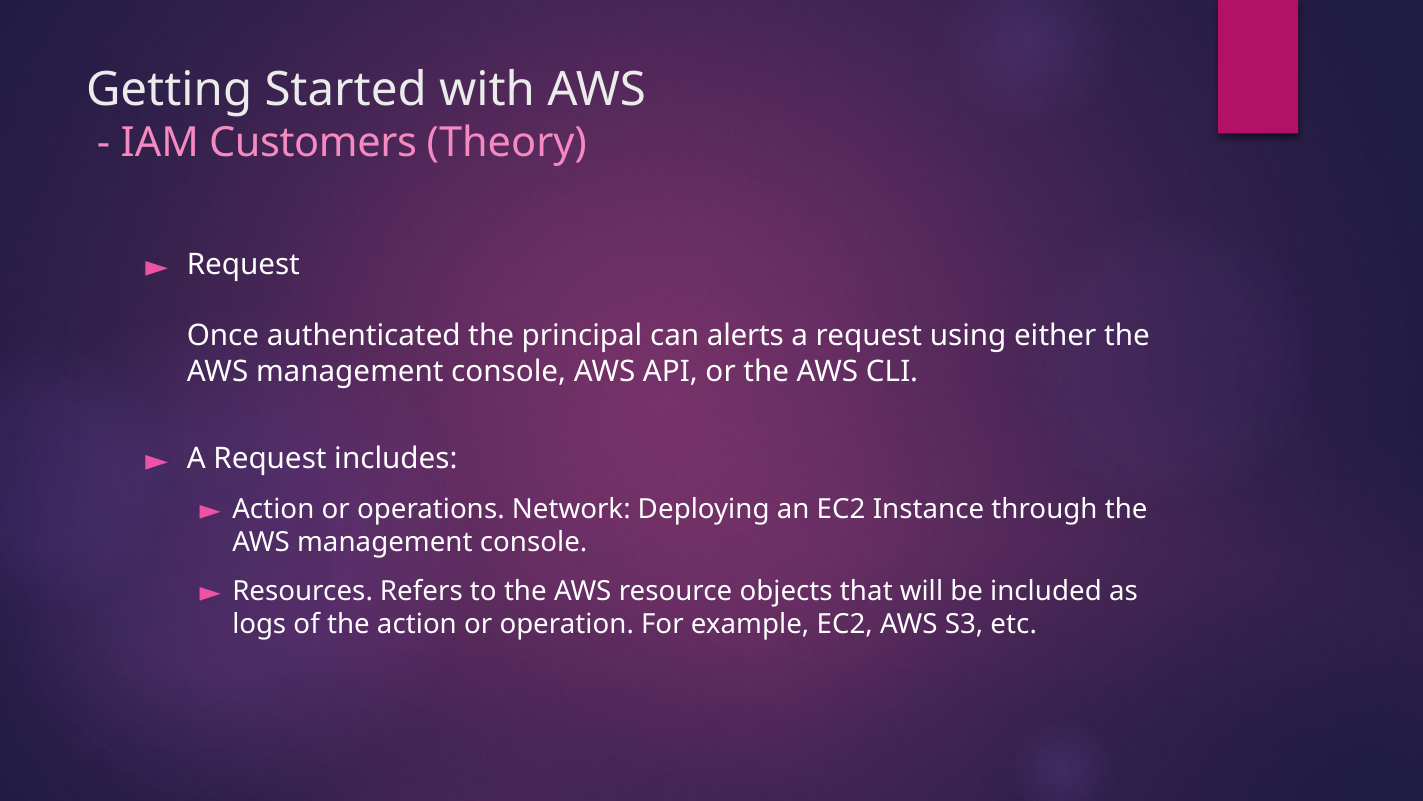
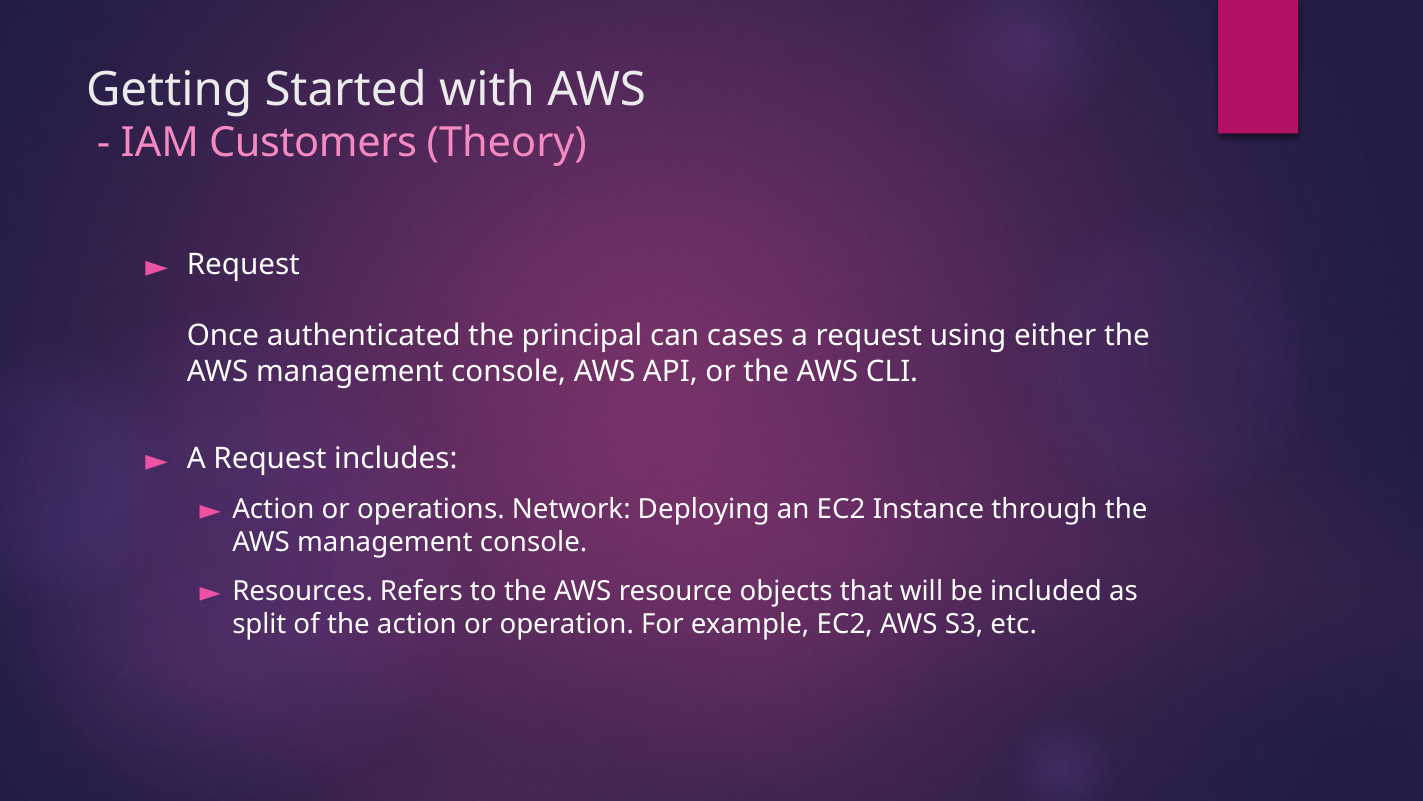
alerts: alerts -> cases
logs: logs -> split
